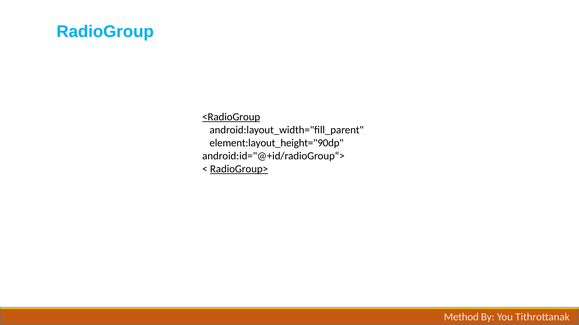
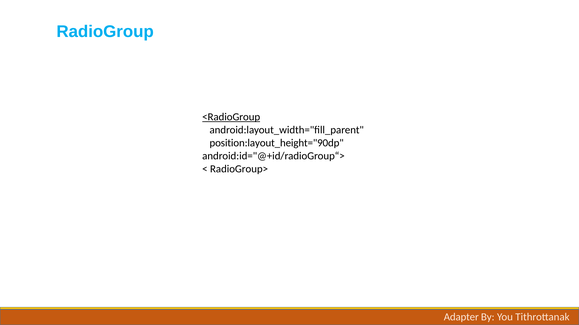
element:layout_height="90dp: element:layout_height="90dp -> position:layout_height="90dp
RadioGroup> underline: present -> none
Method: Method -> Adapter
